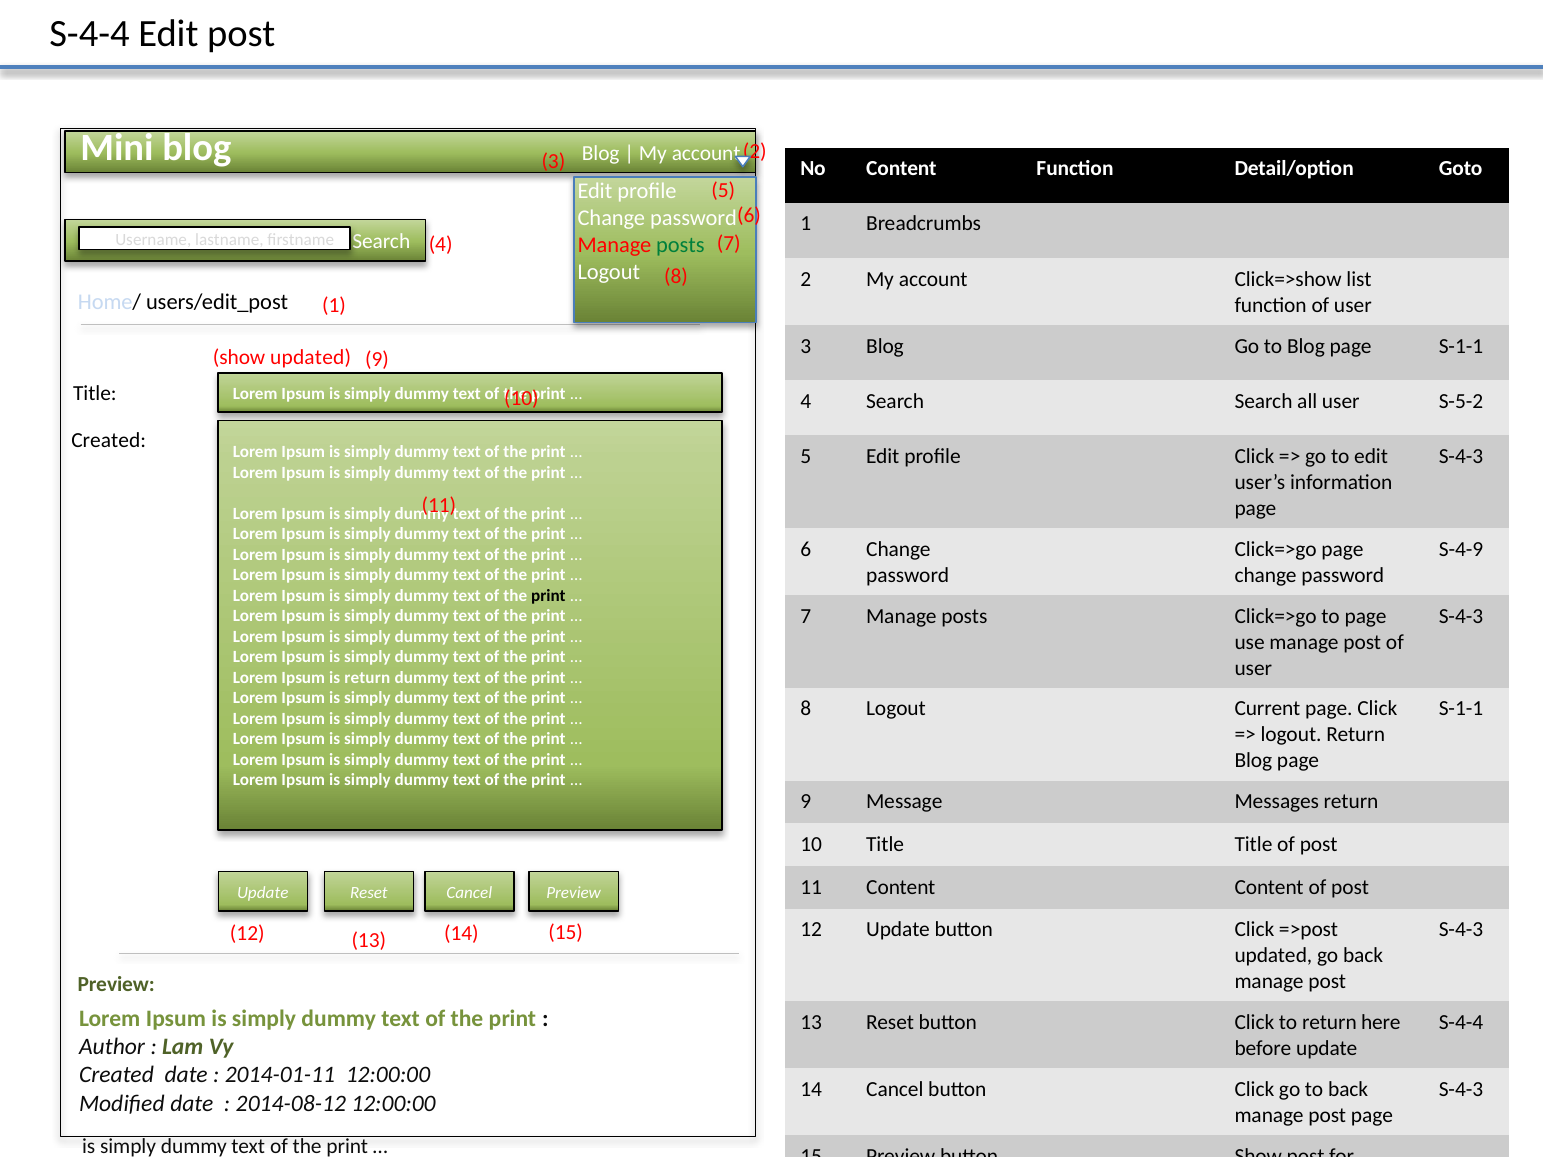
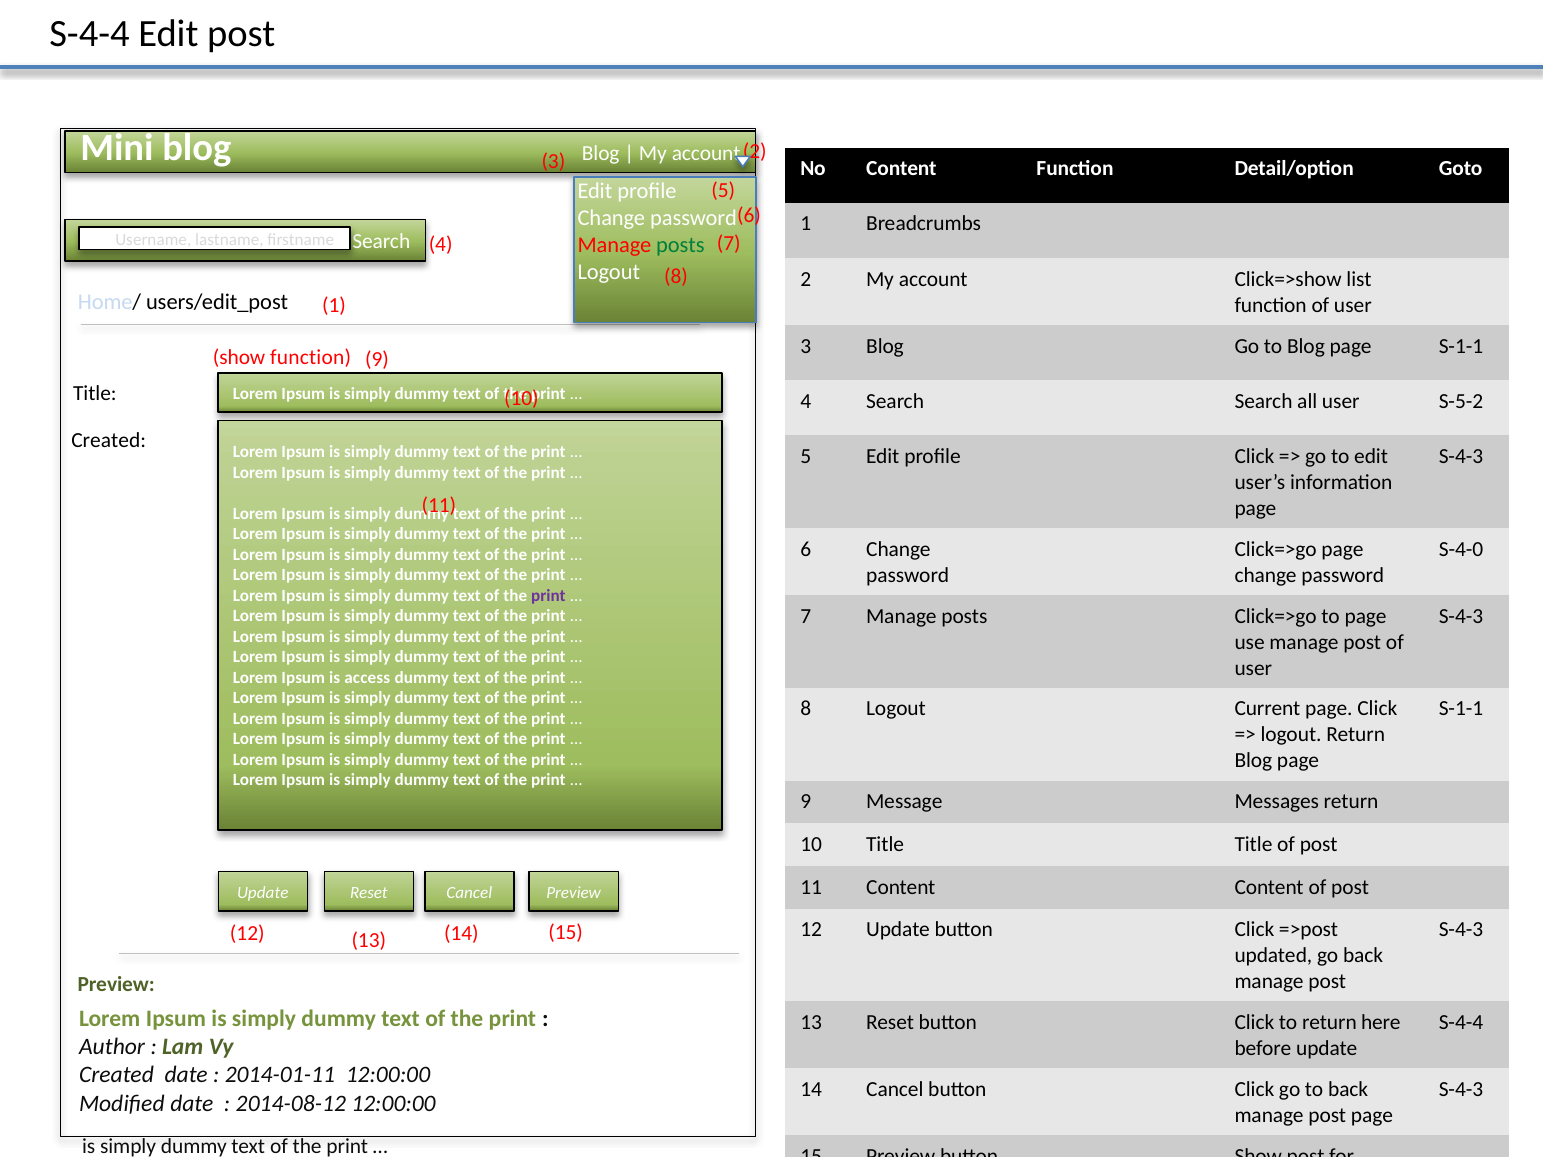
show updated: updated -> function
S-4-9: S-4-9 -> S-4-0
print at (548, 596) colour: black -> purple
is return: return -> access
